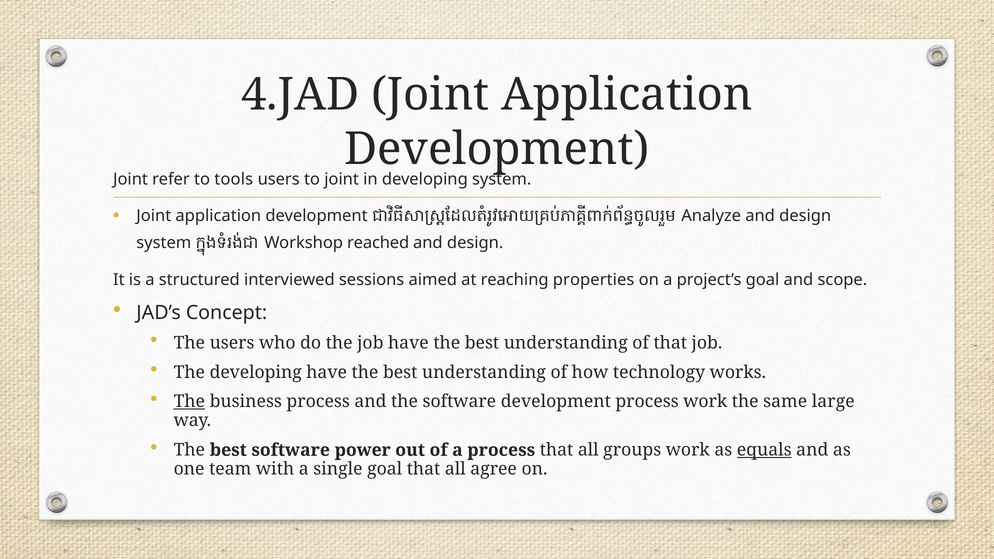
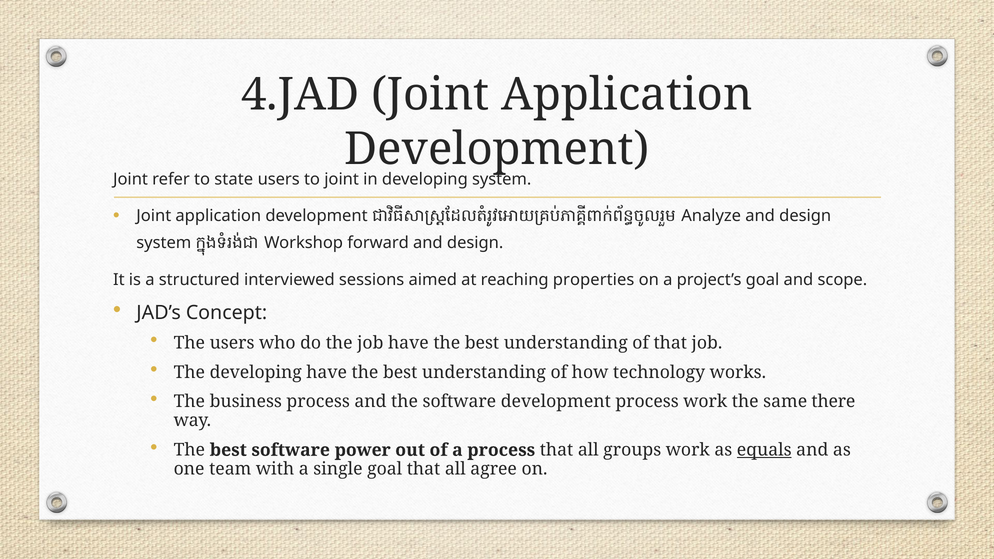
tools: tools -> state
reached: reached -> forward
The at (189, 402) underline: present -> none
large: large -> there
